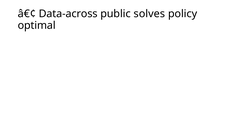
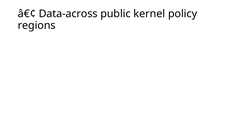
solves: solves -> kernel
optimal: optimal -> regions
